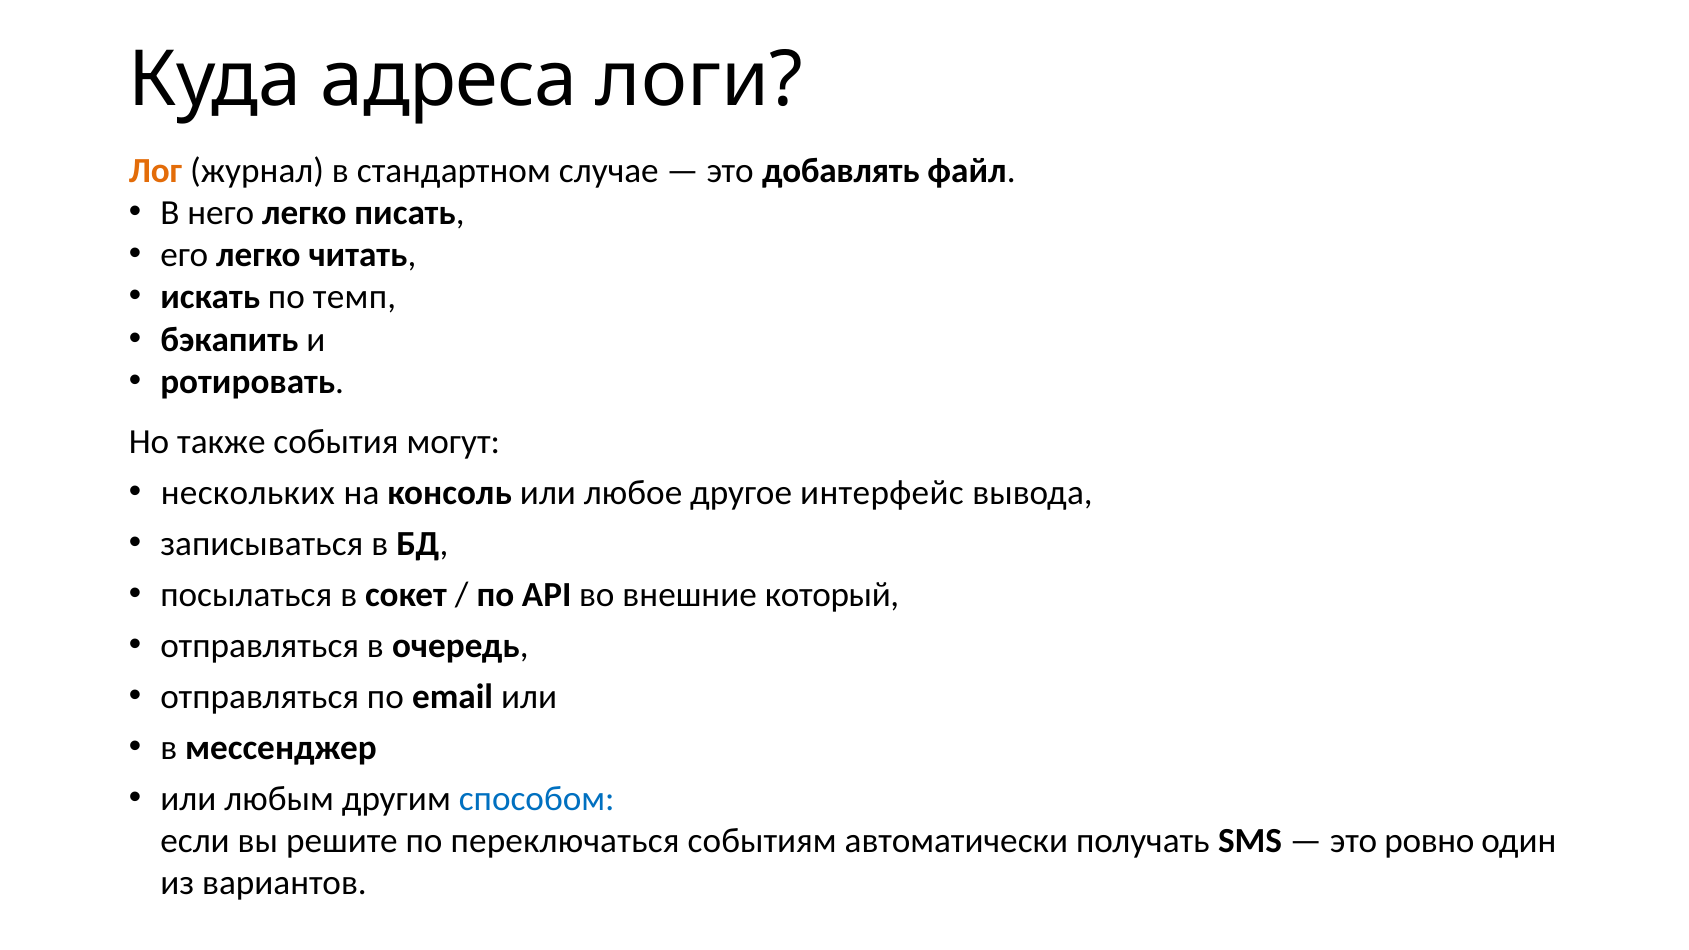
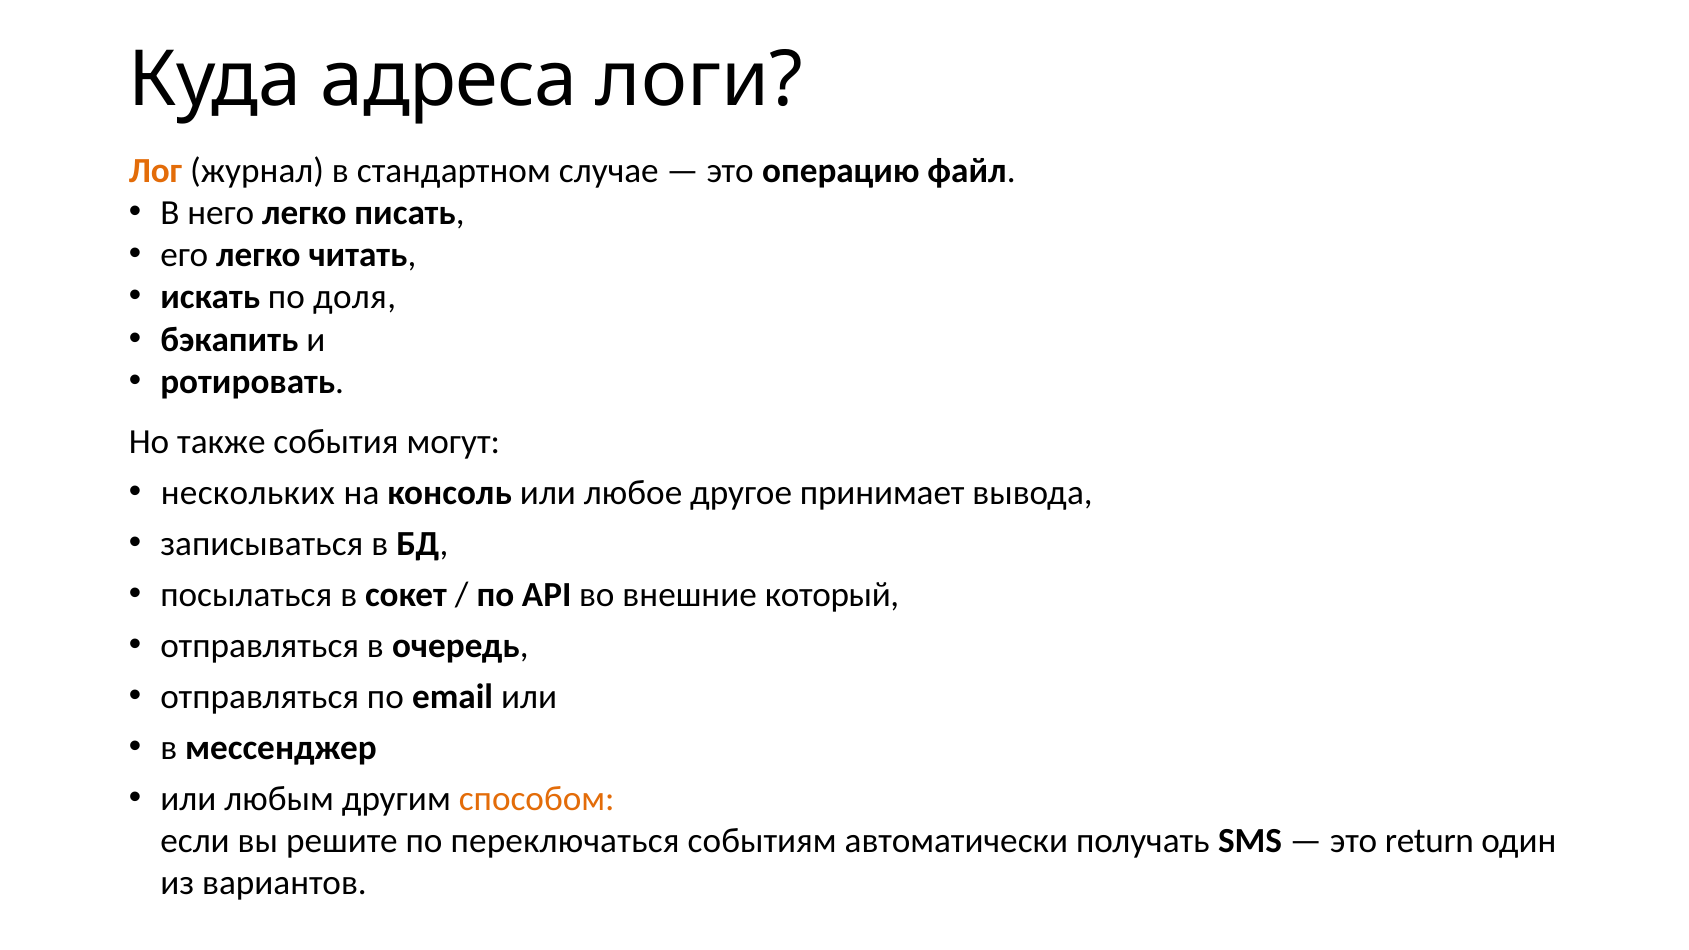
добавлять: добавлять -> операцию
темп: темп -> доля
интерфейс: интерфейс -> принимает
способом colour: blue -> orange
ровно: ровно -> return
